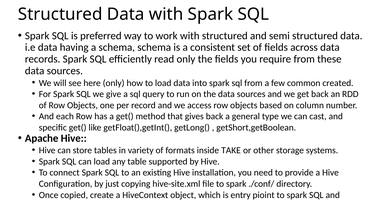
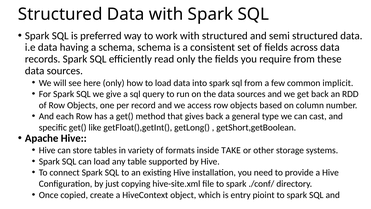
created: created -> implicit
